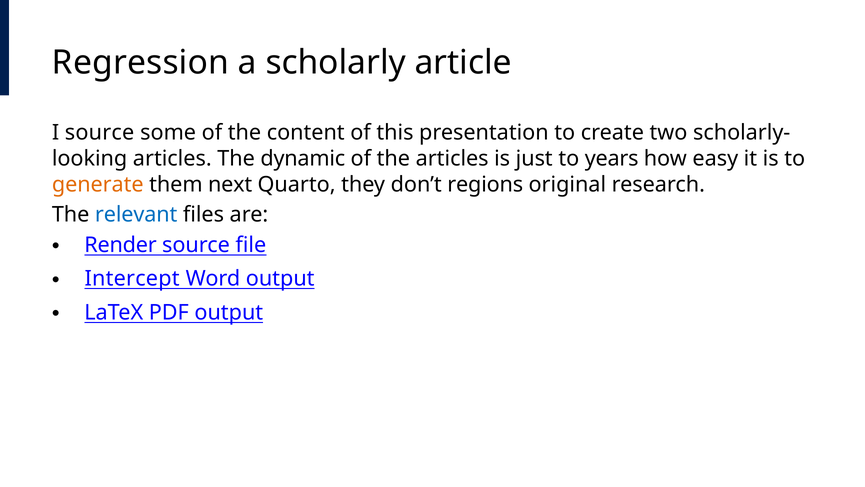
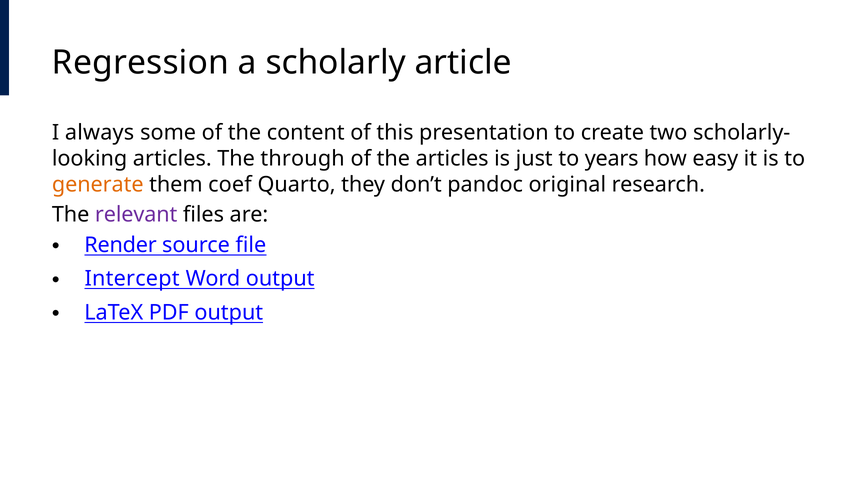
I source: source -> always
dynamic: dynamic -> through
next: next -> coef
regions: regions -> pandoc
relevant colour: blue -> purple
